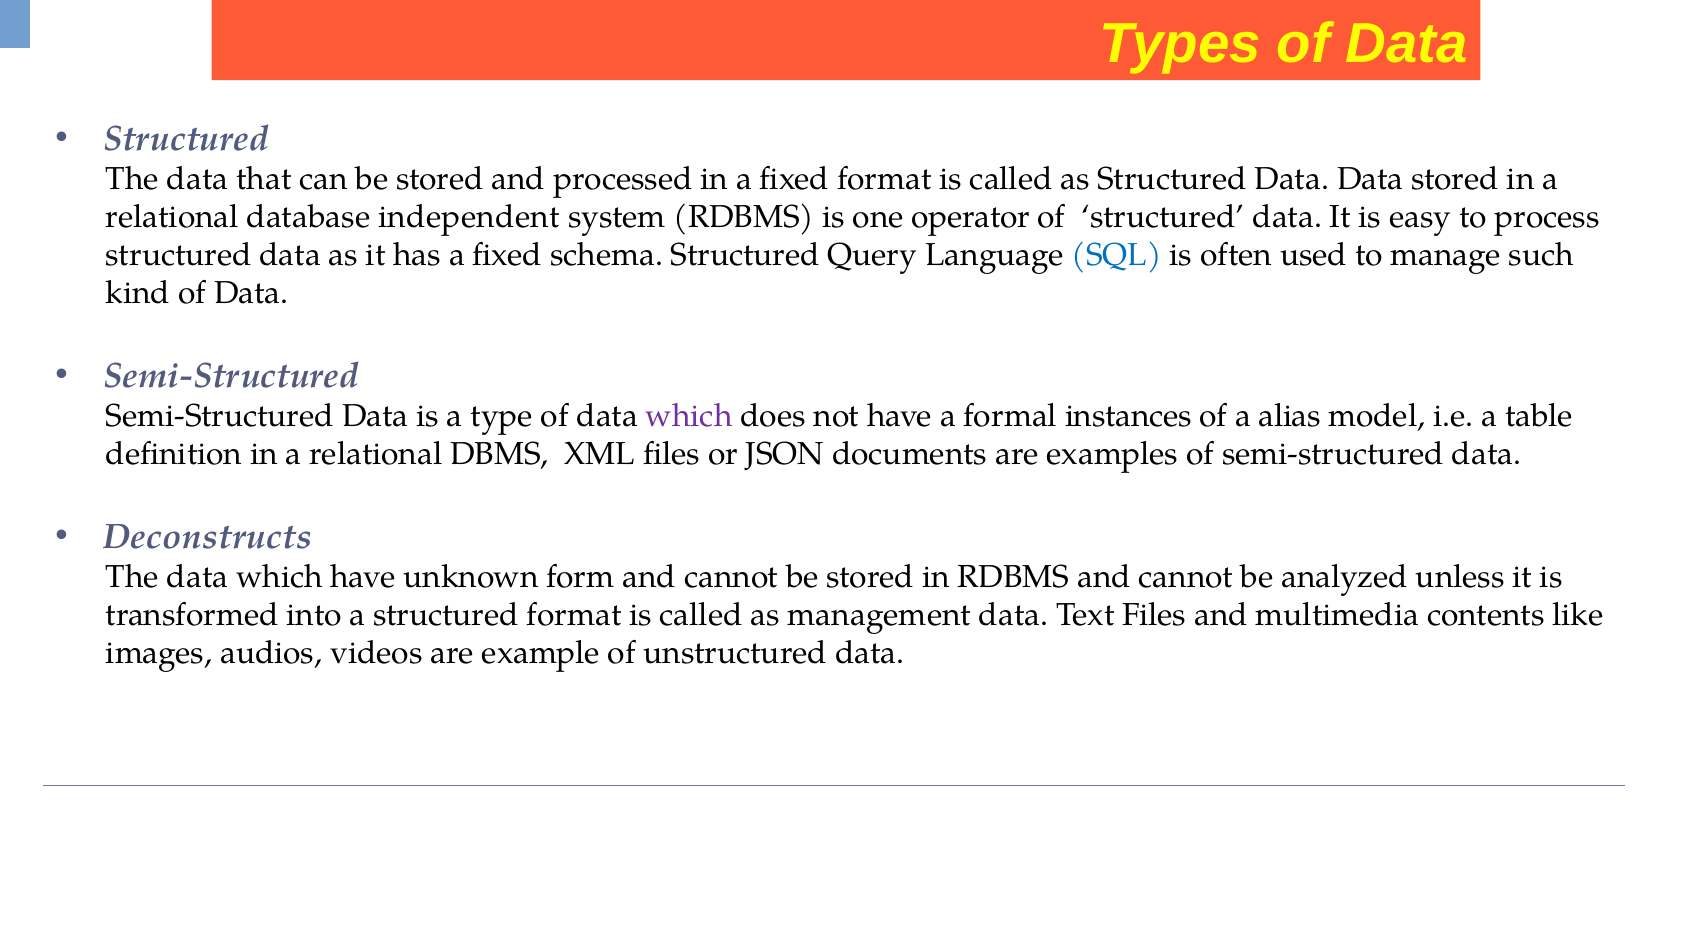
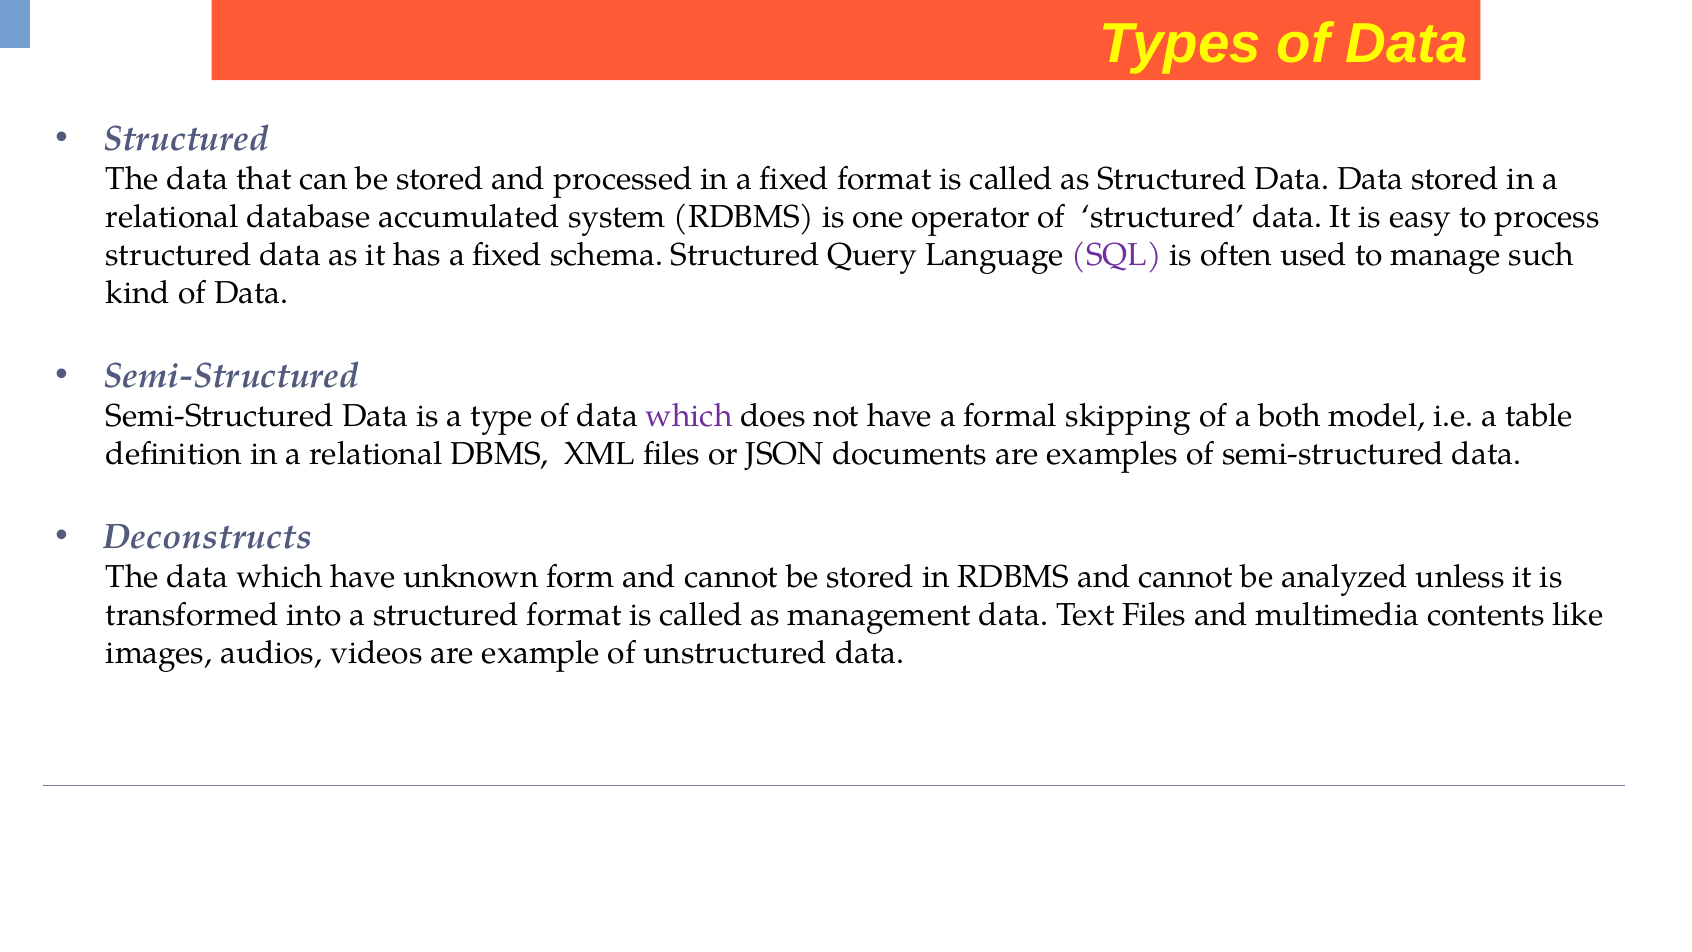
independent: independent -> accumulated
SQL colour: blue -> purple
instances: instances -> skipping
alias: alias -> both
